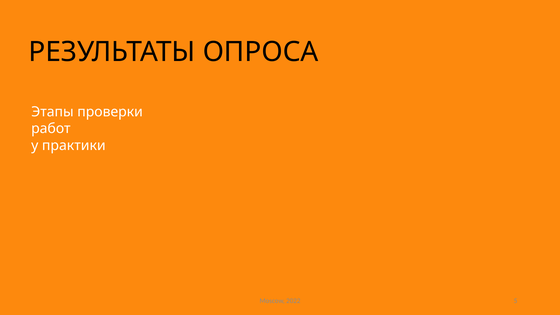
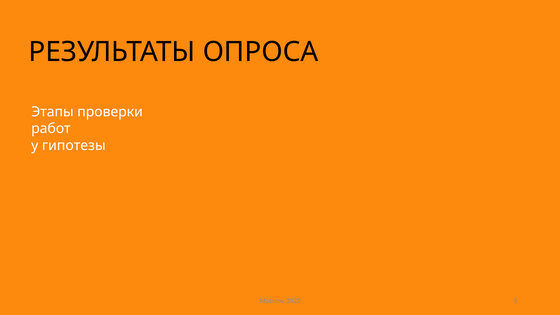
практики: практики -> гипотезы
